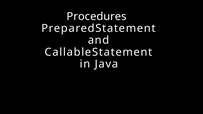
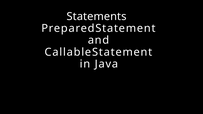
Procedures: Procedures -> Statements
